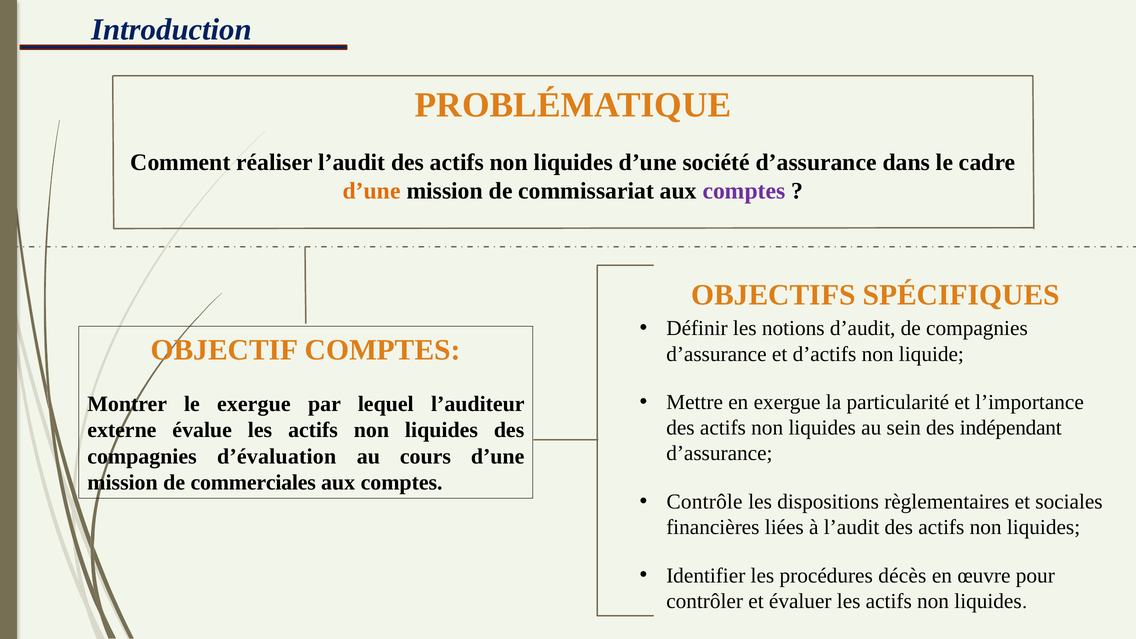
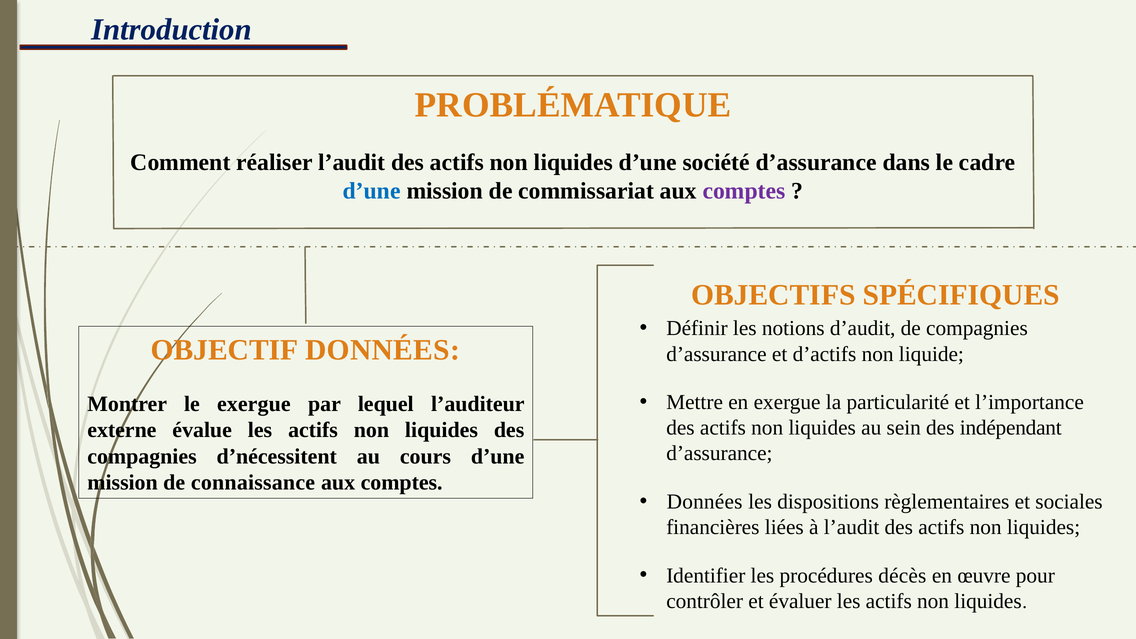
d’une at (372, 191) colour: orange -> blue
OBJECTIF COMPTES: COMPTES -> DONNÉES
d’évaluation: d’évaluation -> d’nécessitent
commerciales: commerciales -> connaissance
Contrôle at (705, 502): Contrôle -> Données
